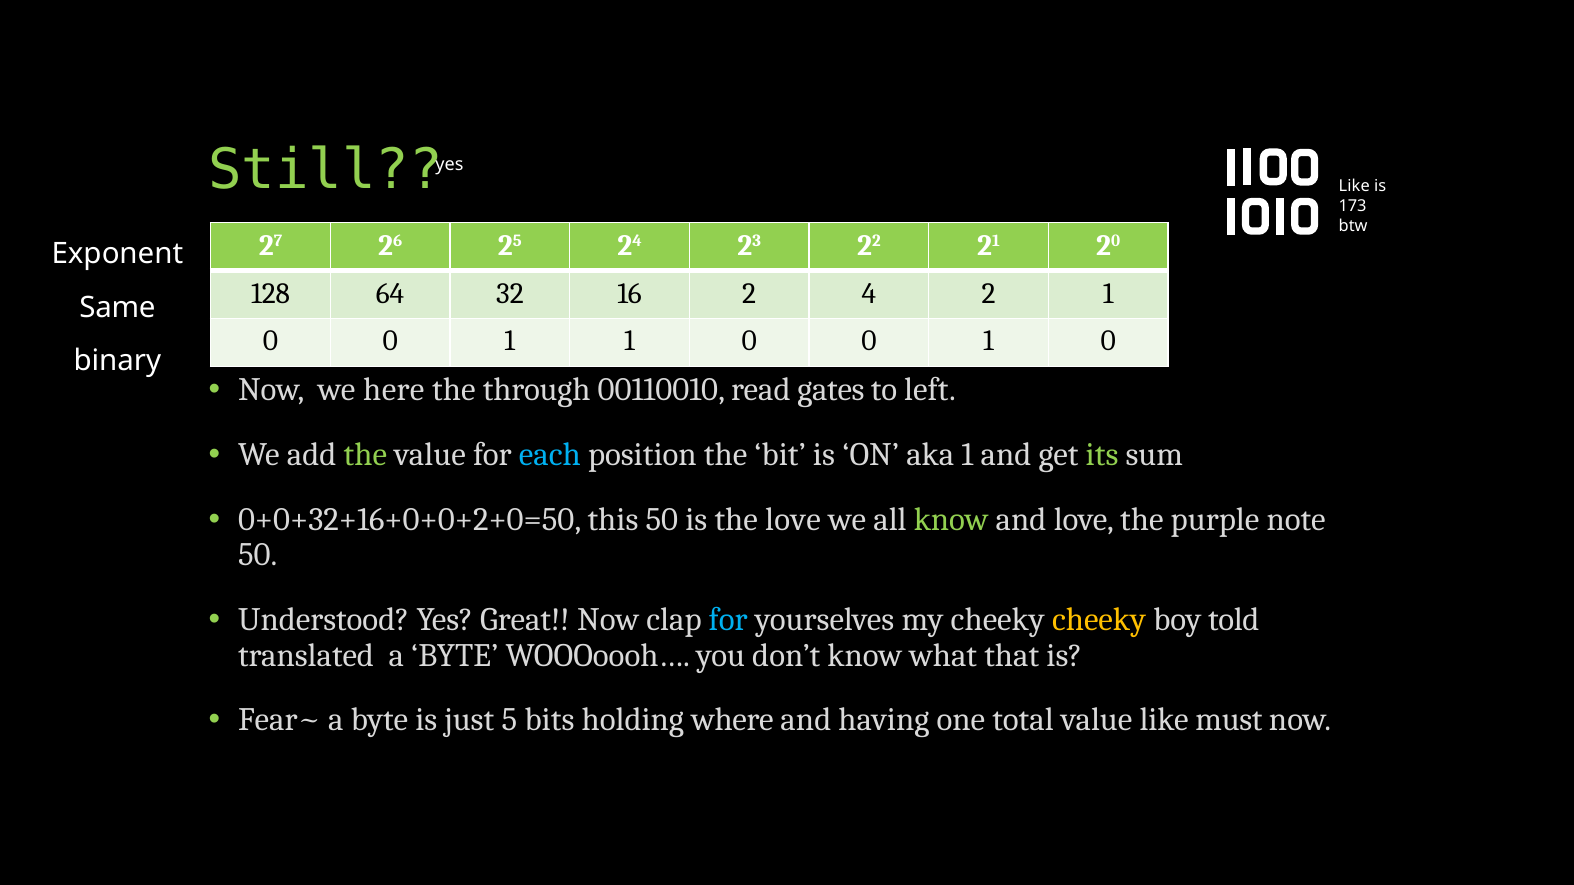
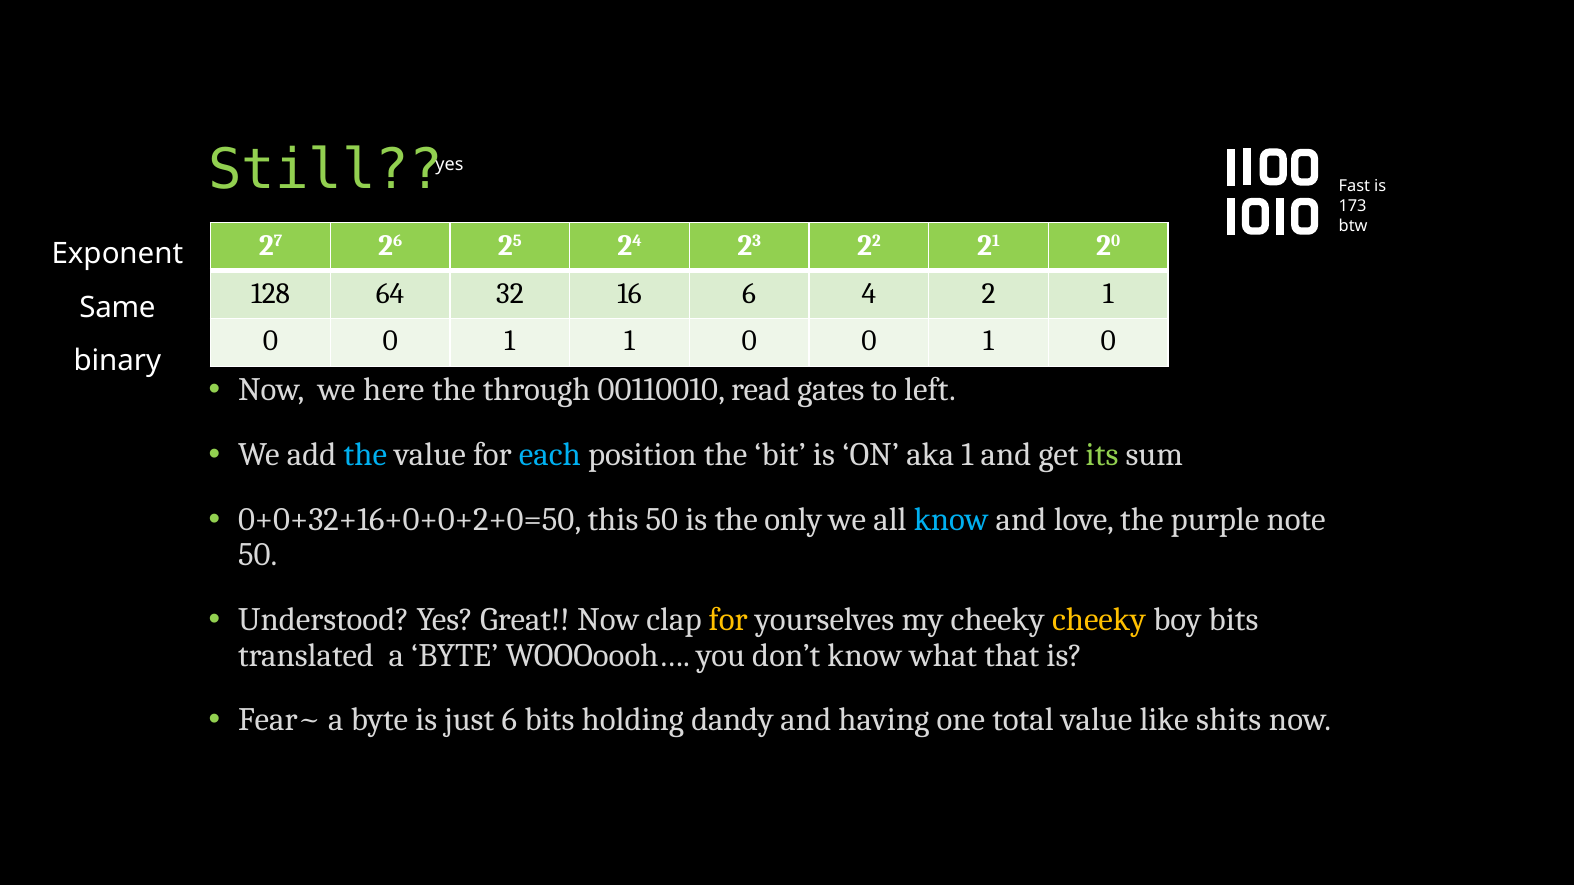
Like at (1354, 186): Like -> Fast
16 2: 2 -> 6
the at (365, 455) colour: light green -> light blue
the love: love -> only
know at (951, 520) colour: light green -> light blue
for at (728, 620) colour: light blue -> yellow
boy told: told -> bits
just 5: 5 -> 6
where: where -> dandy
must: must -> shits
